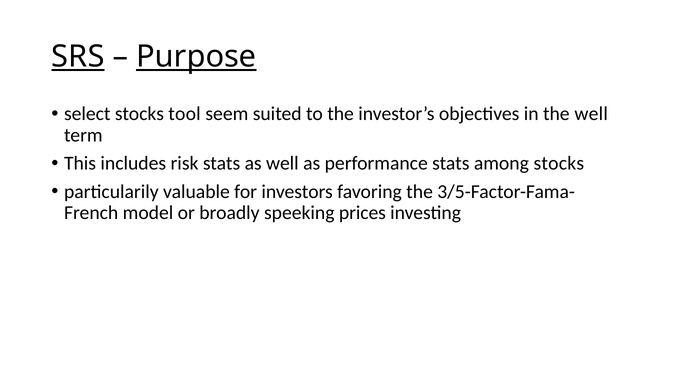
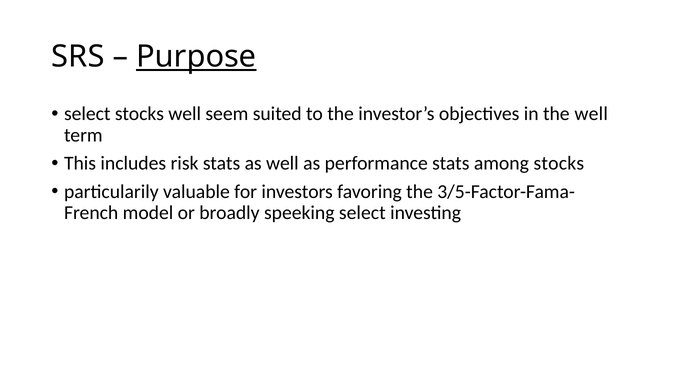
SRS underline: present -> none
stocks tool: tool -> well
speeking prices: prices -> select
